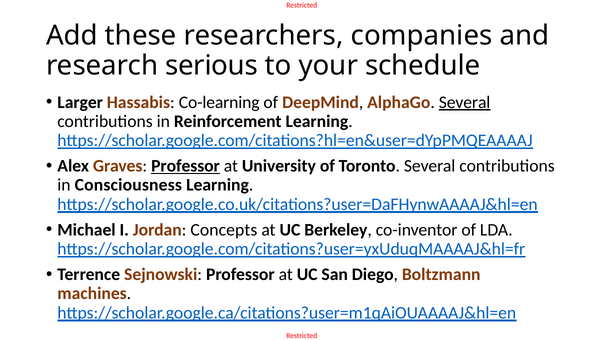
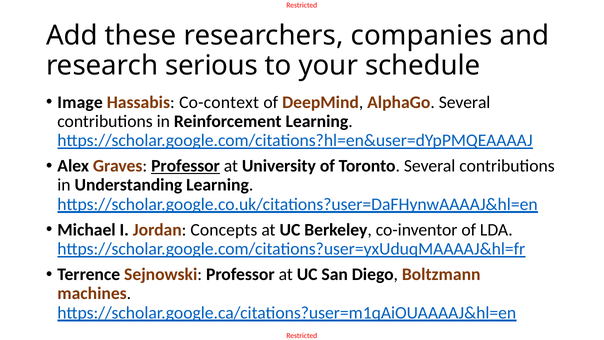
Larger: Larger -> Image
Co-learning: Co-learning -> Co-context
Several at (465, 102) underline: present -> none
Consciousness: Consciousness -> Understanding
